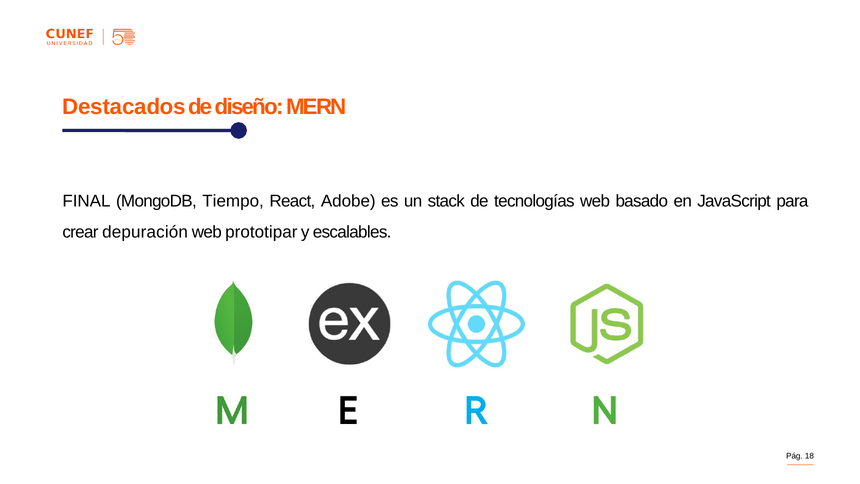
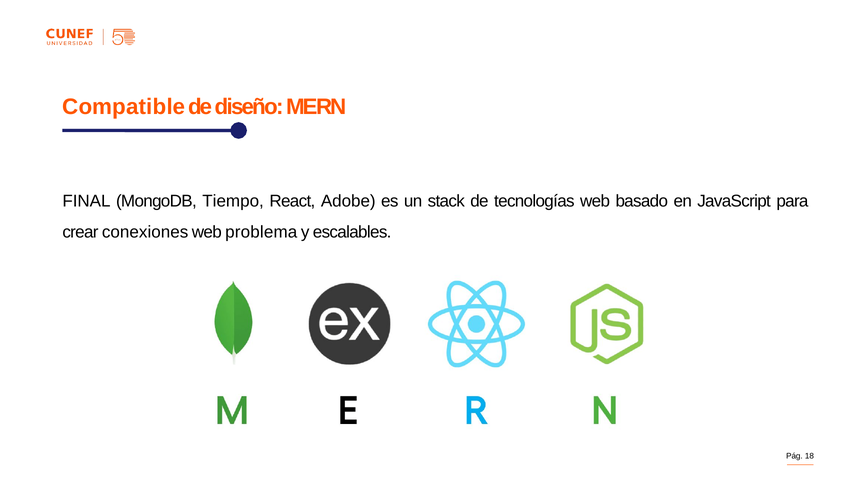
Destacados: Destacados -> Compatible
depuración: depuración -> conexiones
prototipar: prototipar -> problema
